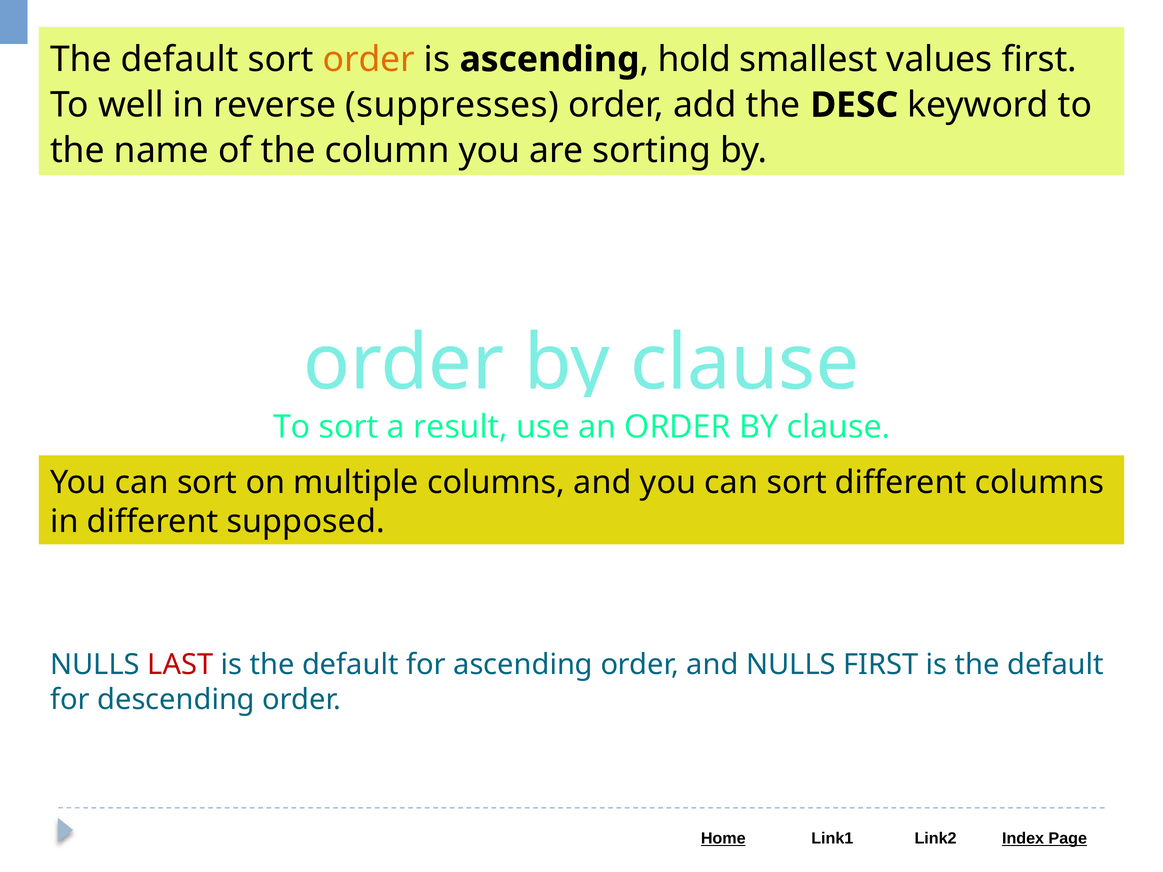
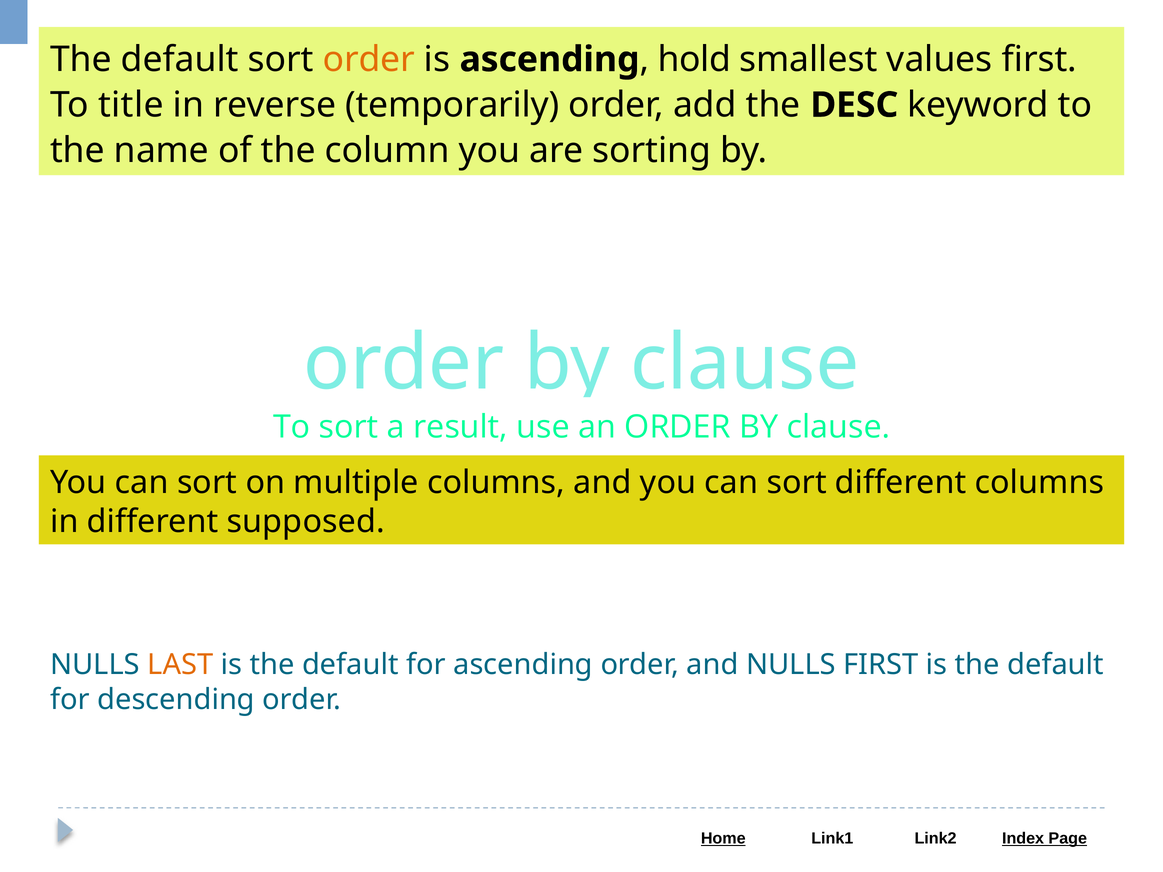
well: well -> title
suppresses: suppresses -> temporarily
LAST colour: red -> orange
